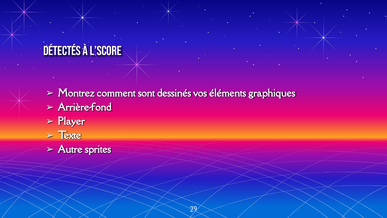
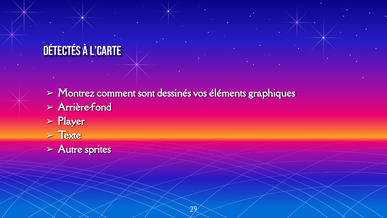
l’score: l’score -> l’carte
